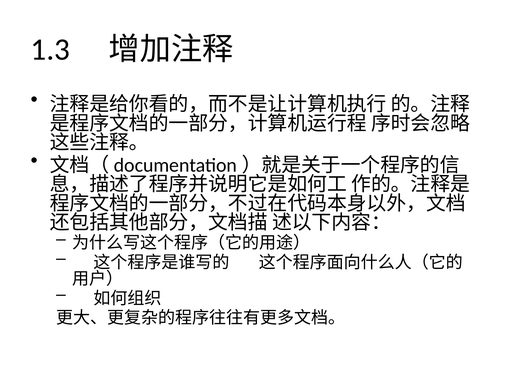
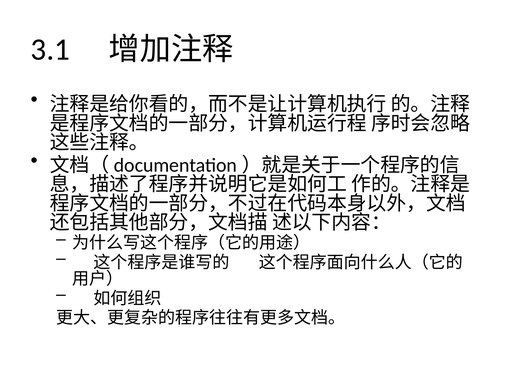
1.3: 1.3 -> 3.1
